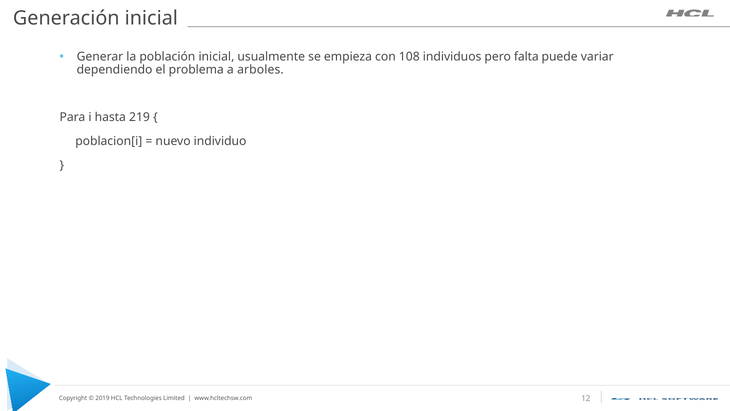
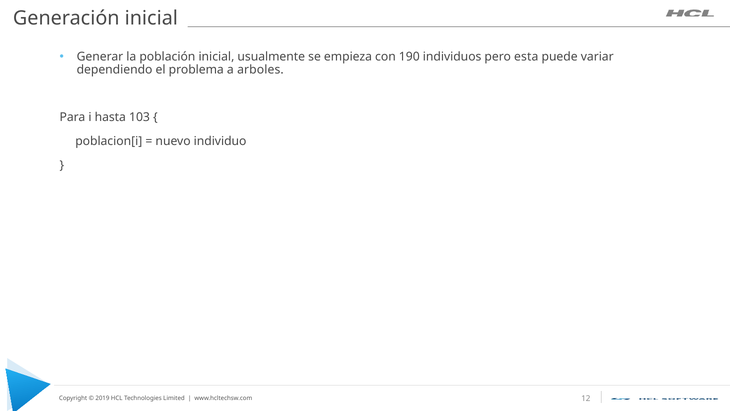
108: 108 -> 190
falta: falta -> esta
219: 219 -> 103
